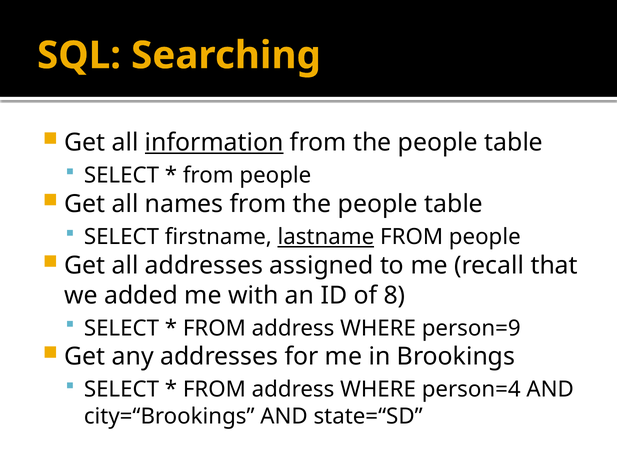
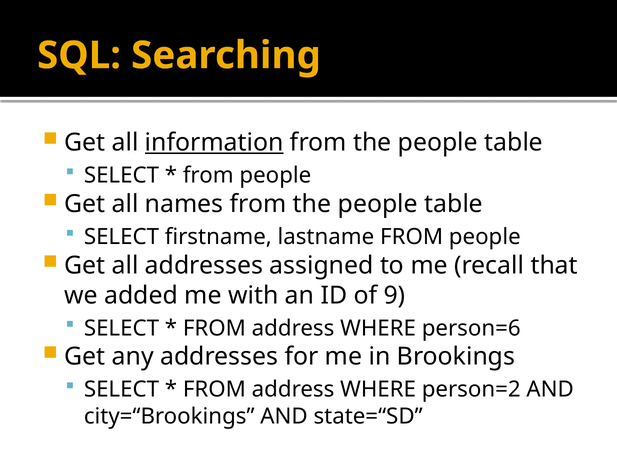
lastname underline: present -> none
8: 8 -> 9
person=9: person=9 -> person=6
person=4: person=4 -> person=2
